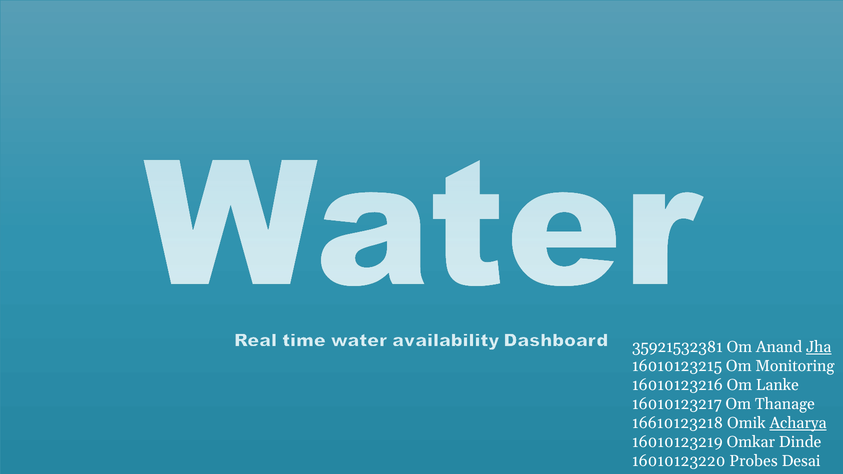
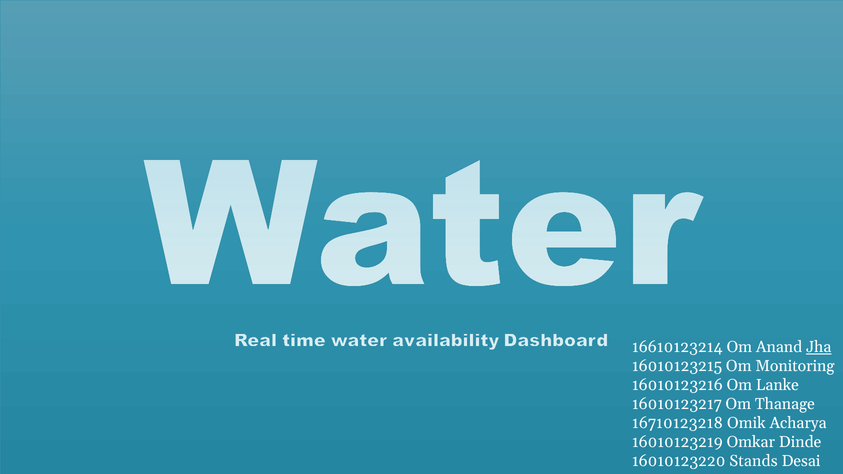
35921532381: 35921532381 -> 16610123214
16610123218: 16610123218 -> 16710123218
Acharya underline: present -> none
Probes: Probes -> Stands
